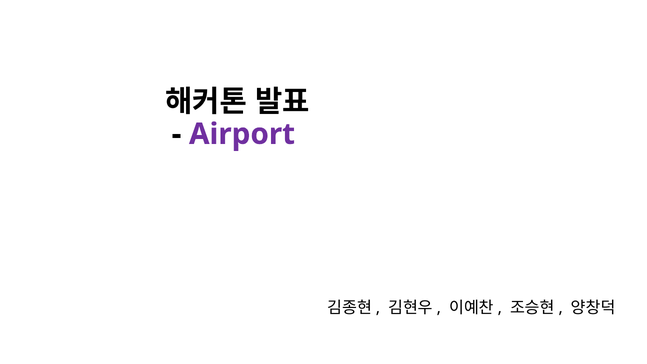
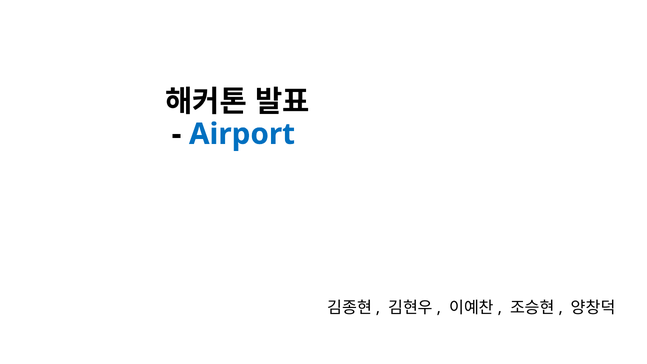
Airport colour: purple -> blue
